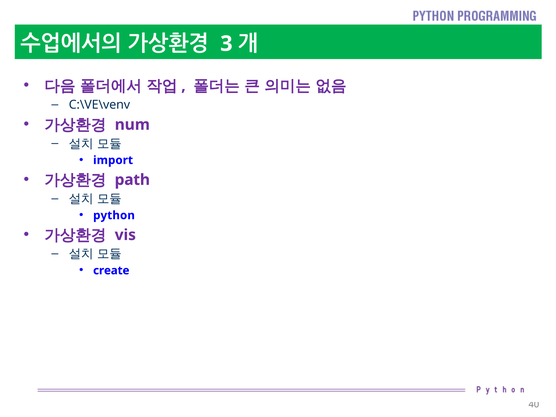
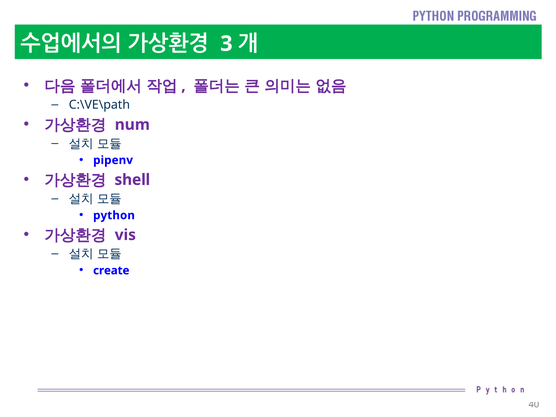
C:\VE\venv: C:\VE\venv -> C:\VE\path
import: import -> pipenv
path: path -> shell
